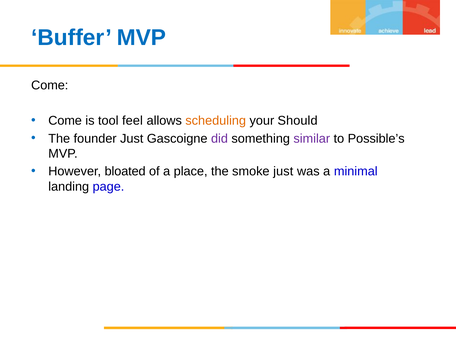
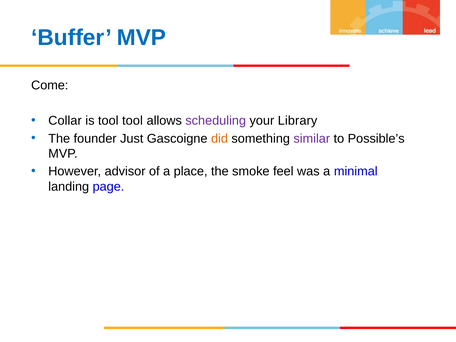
Come at (65, 121): Come -> Collar
tool feel: feel -> tool
scheduling colour: orange -> purple
Should: Should -> Library
did colour: purple -> orange
bloated: bloated -> advisor
smoke just: just -> feel
